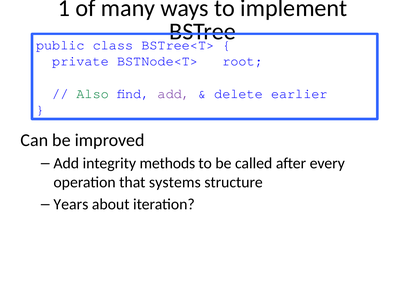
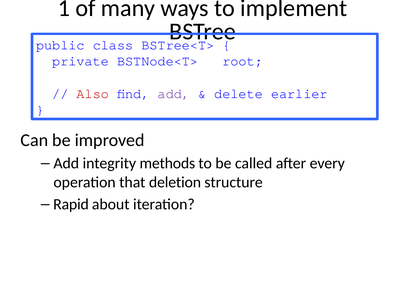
Also colour: green -> red
systems: systems -> deletion
Years: Years -> Rapid
